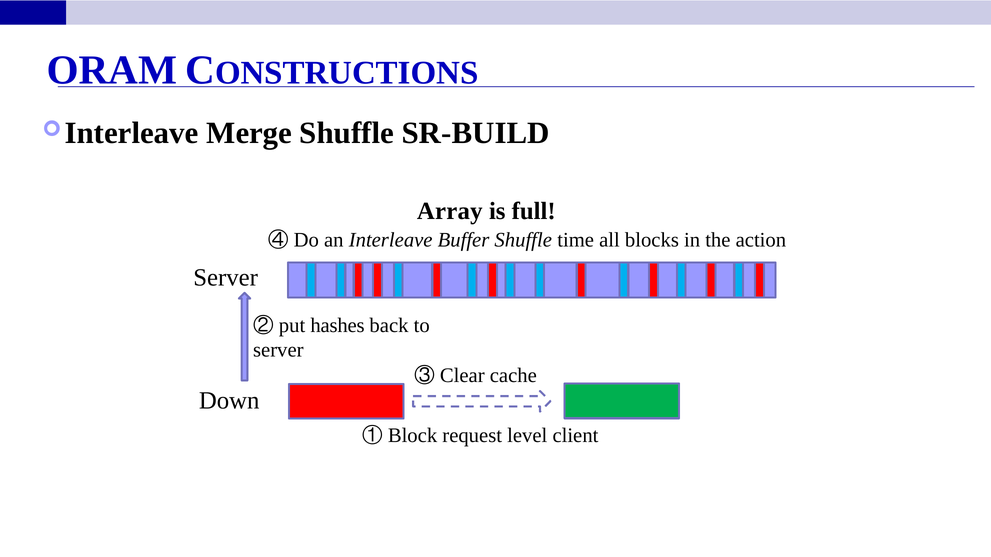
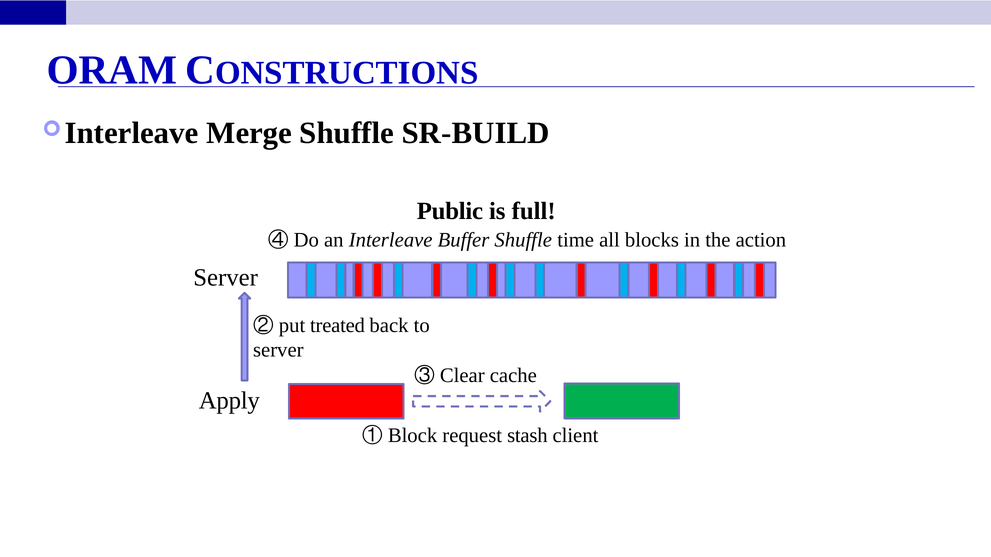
Array: Array -> Public
hashes: hashes -> treated
Down: Down -> Apply
level: level -> stash
